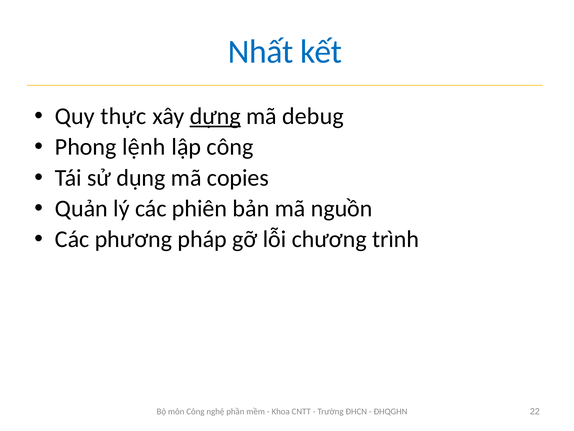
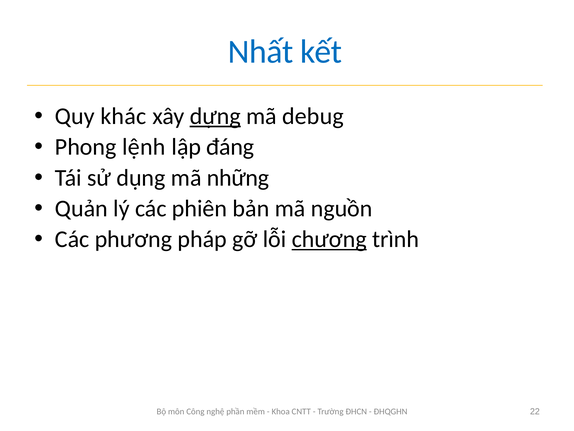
thực: thực -> khác
lập công: công -> đáng
copies: copies -> những
chương underline: none -> present
